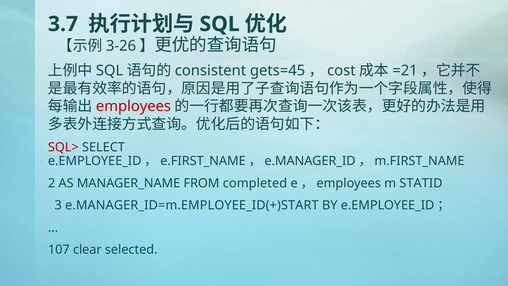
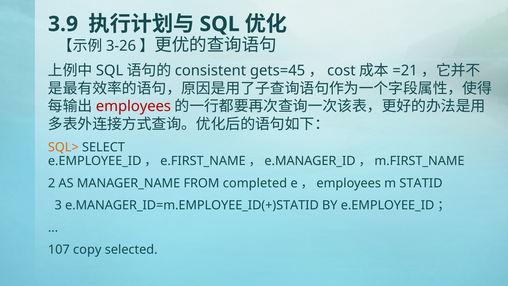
3.7: 3.7 -> 3.9
SQL> colour: red -> orange
e.MANAGER_ID=m.EMPLOYEE_ID(+)START: e.MANAGER_ID=m.EMPLOYEE_ID(+)START -> e.MANAGER_ID=m.EMPLOYEE_ID(+)STATID
clear: clear -> copy
